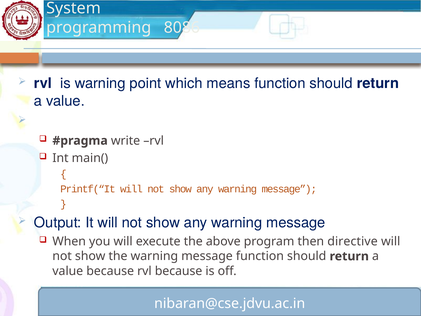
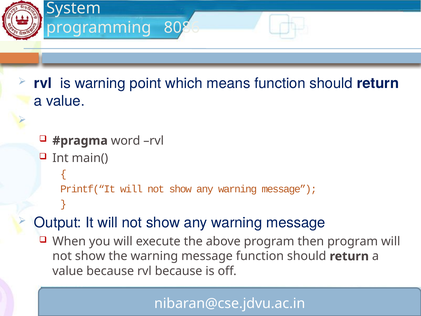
write: write -> word
then directive: directive -> program
